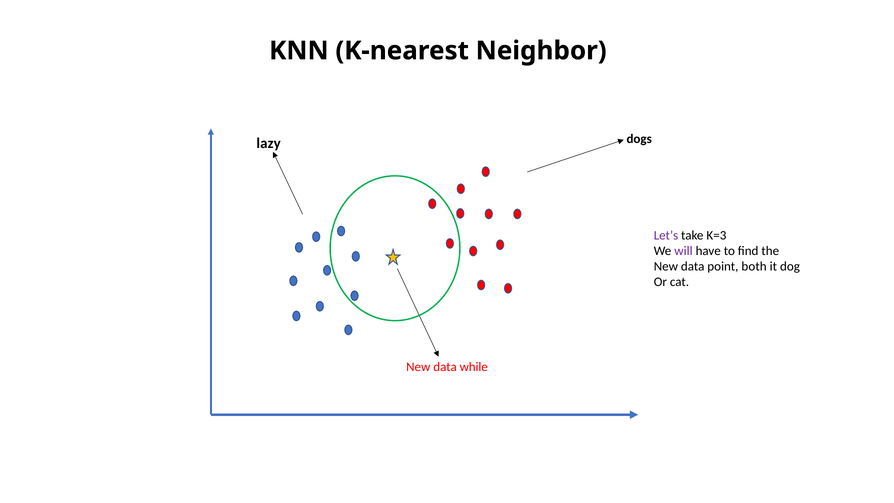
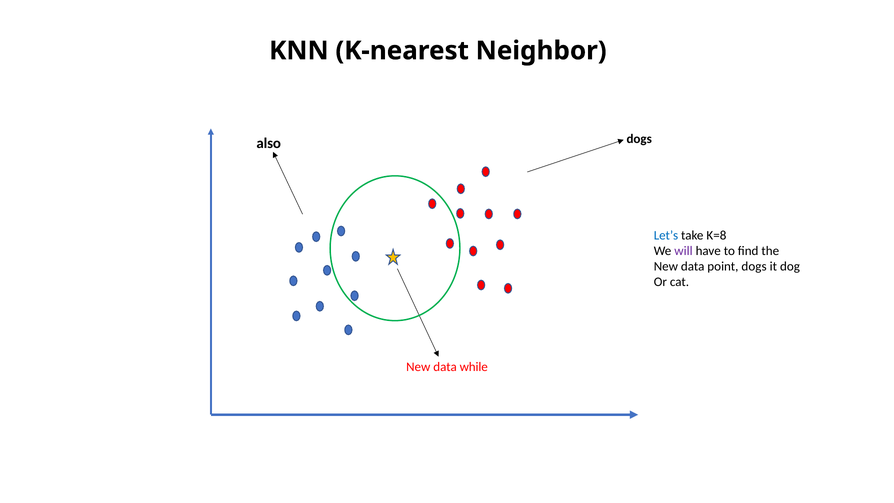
lazy: lazy -> also
Let’s colour: purple -> blue
K=3: K=3 -> K=8
point both: both -> dogs
